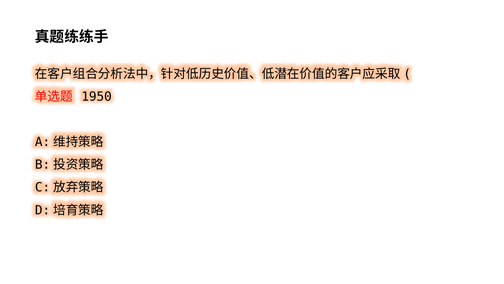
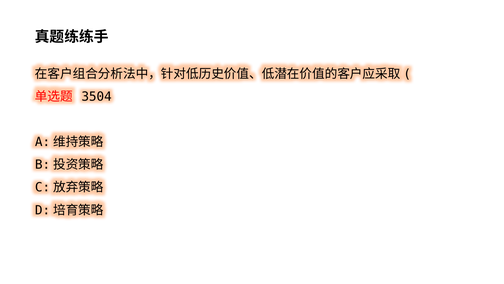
1950: 1950 -> 3504
